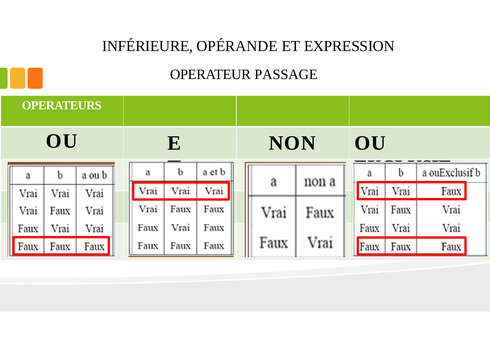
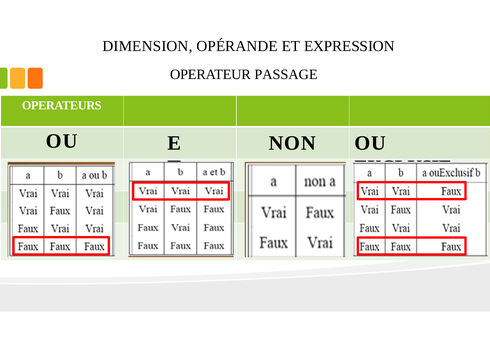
INFÉRIEURE: INFÉRIEURE -> DIMENSION
